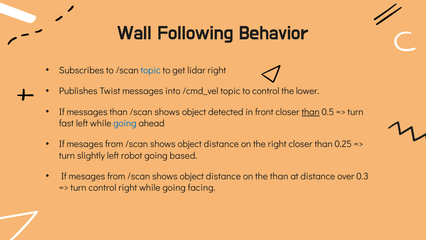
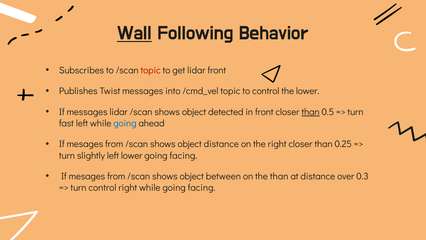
Wall underline: none -> present
topic at (151, 70) colour: blue -> red
lidar right: right -> front
messages than: than -> lidar
left robot: robot -> lower
based at (183, 155): based -> facing
distance at (223, 176): distance -> between
